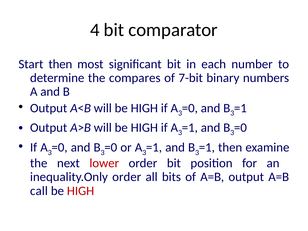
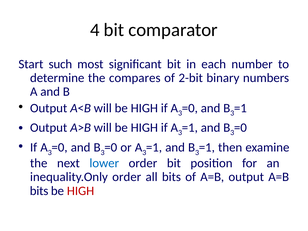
Start then: then -> such
7-bit: 7-bit -> 2-bit
lower colour: red -> blue
call at (39, 191): call -> bits
